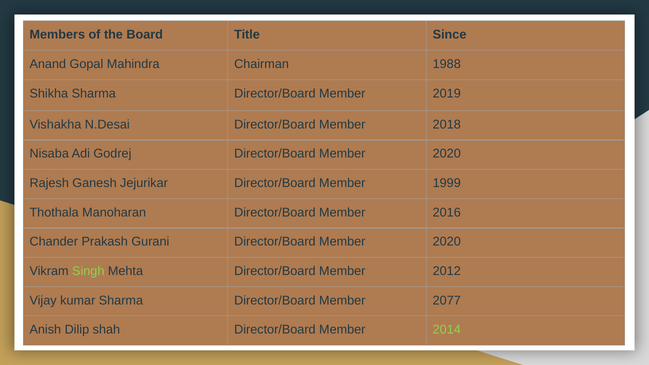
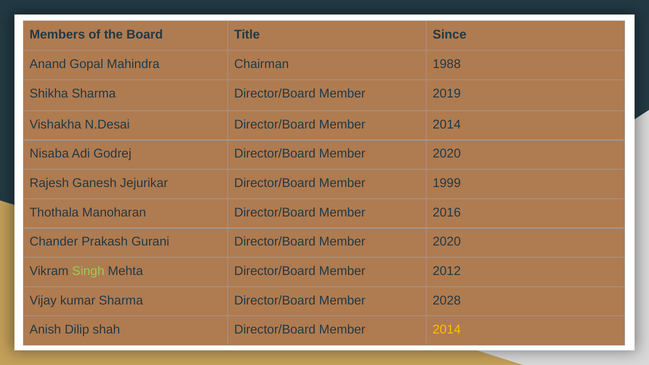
N.Desai Director/Board Member 2018: 2018 -> 2014
2077: 2077 -> 2028
2014 at (447, 330) colour: light green -> yellow
